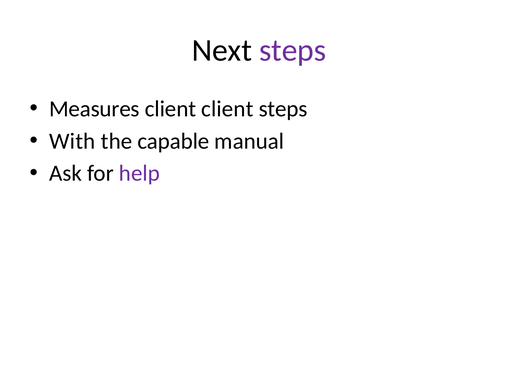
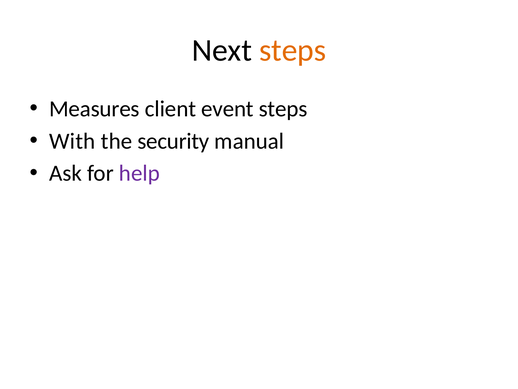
steps at (293, 50) colour: purple -> orange
client client: client -> event
capable: capable -> security
